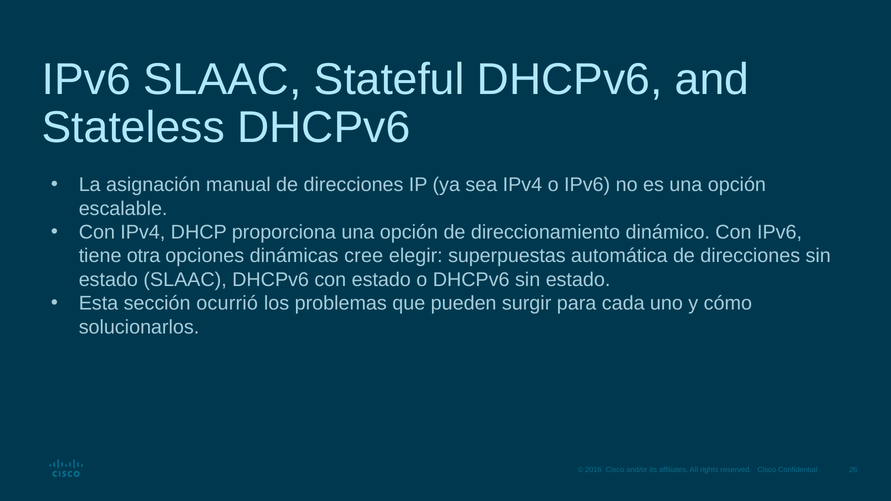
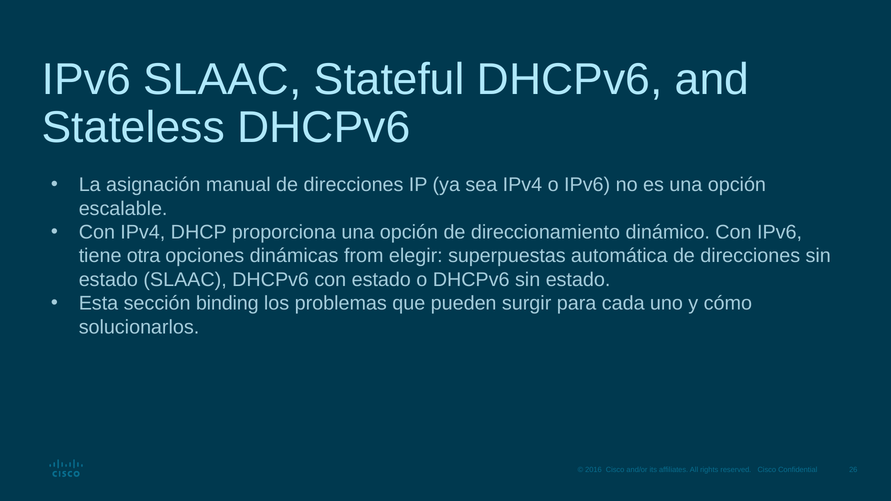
cree: cree -> from
ocurrió: ocurrió -> binding
